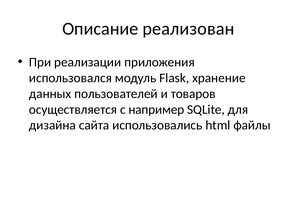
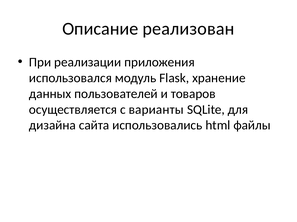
например: например -> варианты
